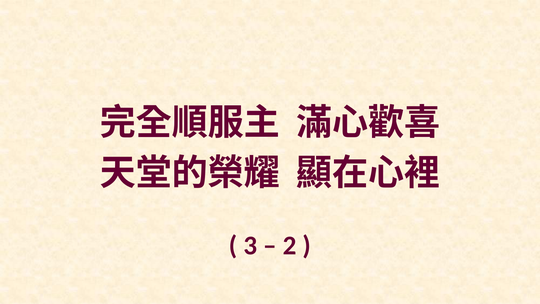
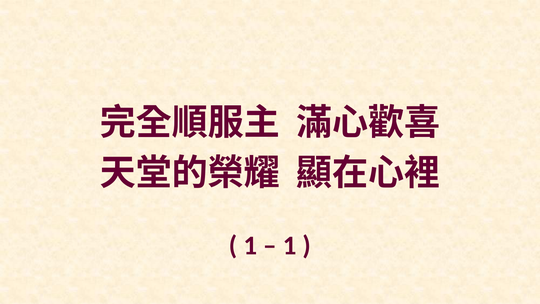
3 at (250, 245): 3 -> 1
2 at (290, 245): 2 -> 1
